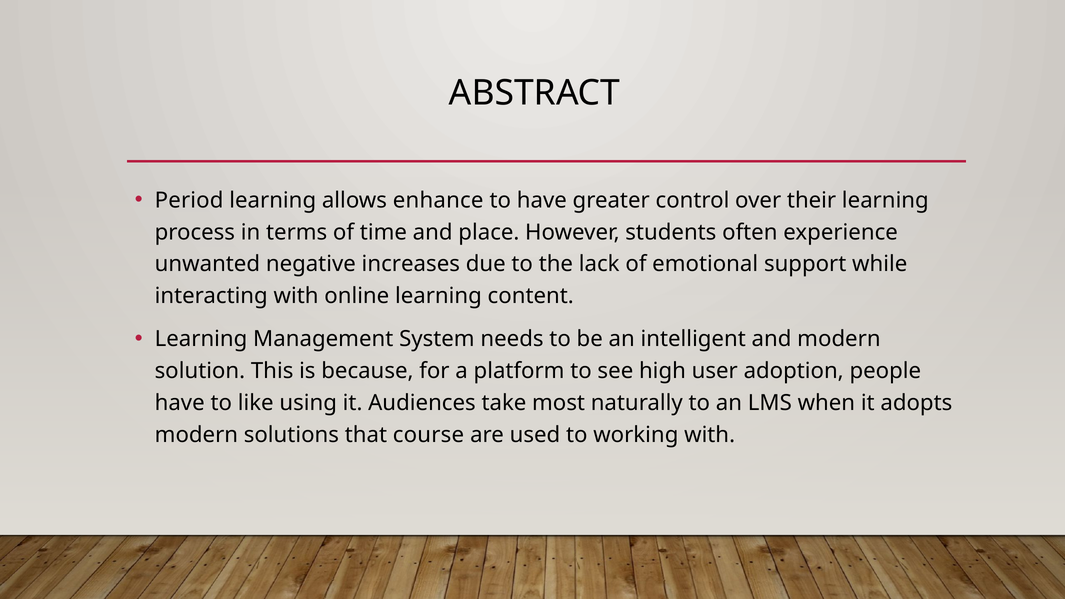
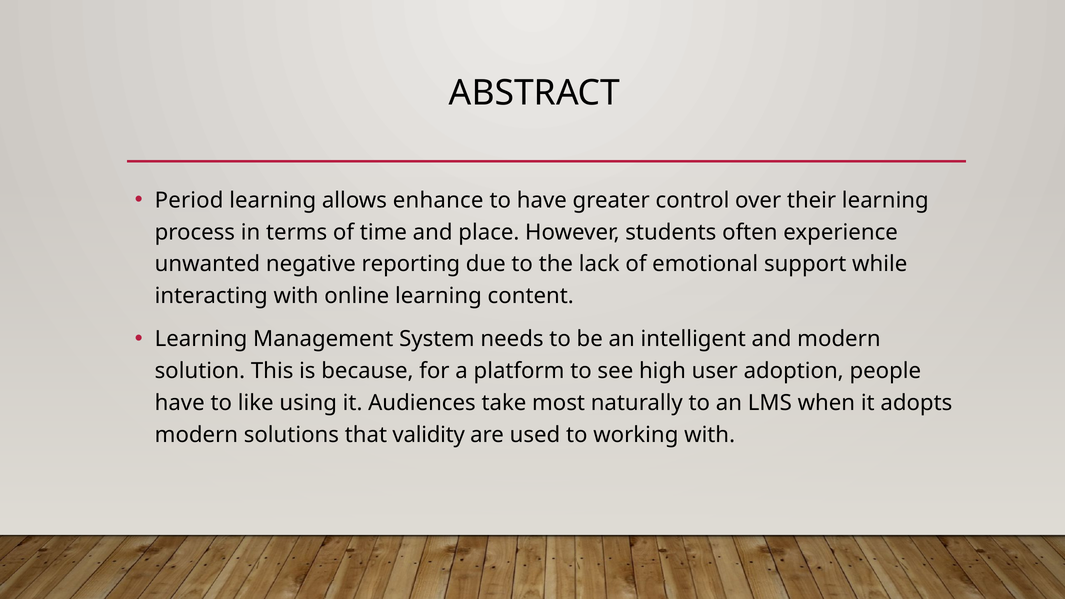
increases: increases -> reporting
course: course -> validity
